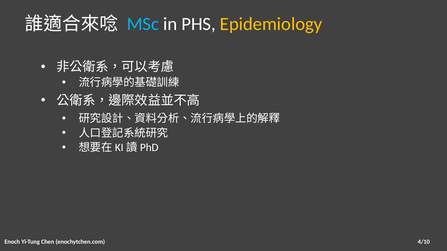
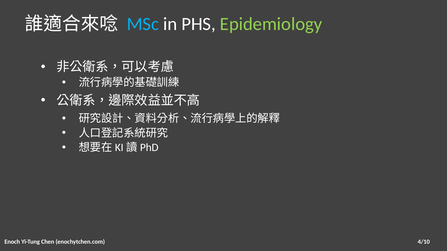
Epidemiology colour: yellow -> light green
